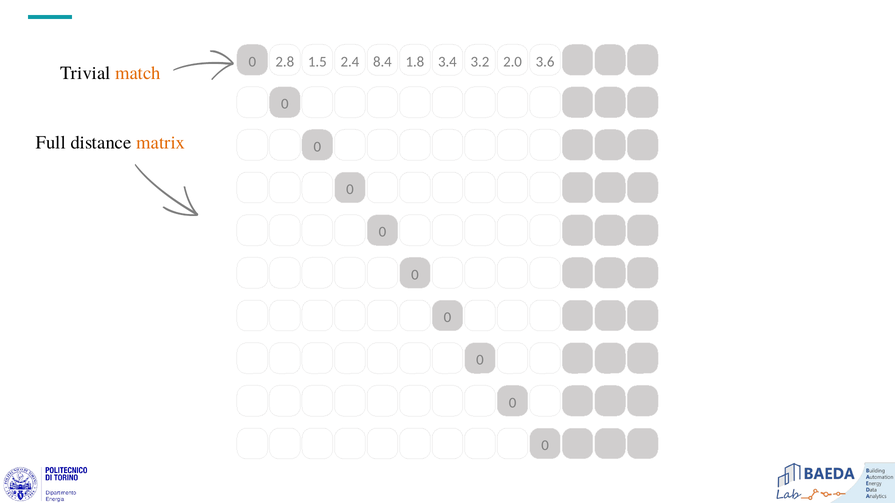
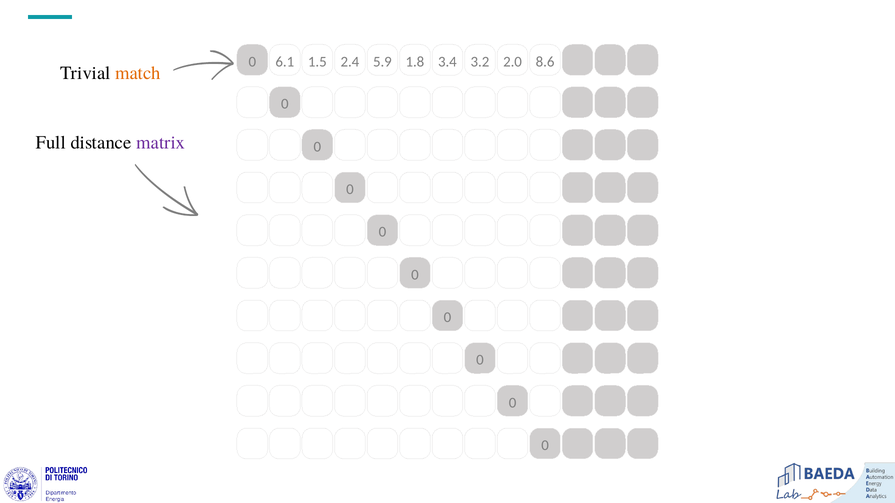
2.8: 2.8 -> 6.1
8.4: 8.4 -> 5.9
3.6: 3.6 -> 8.6
matrix colour: orange -> purple
